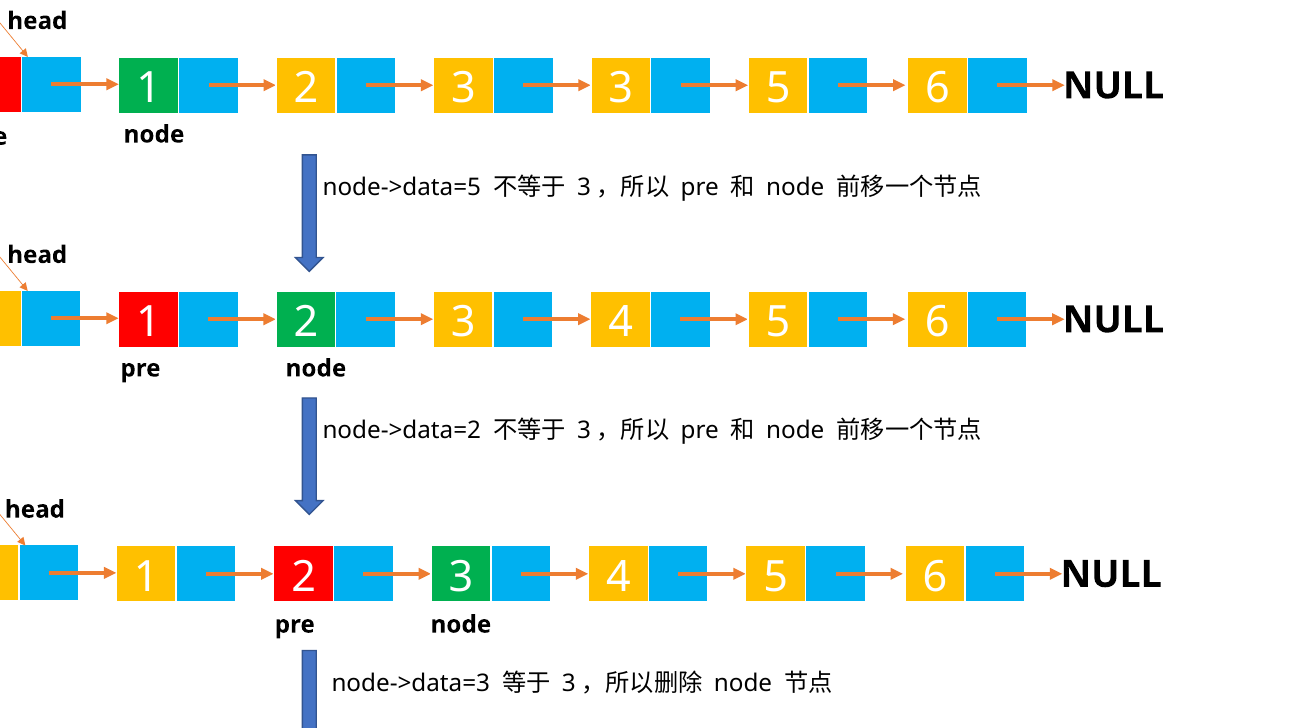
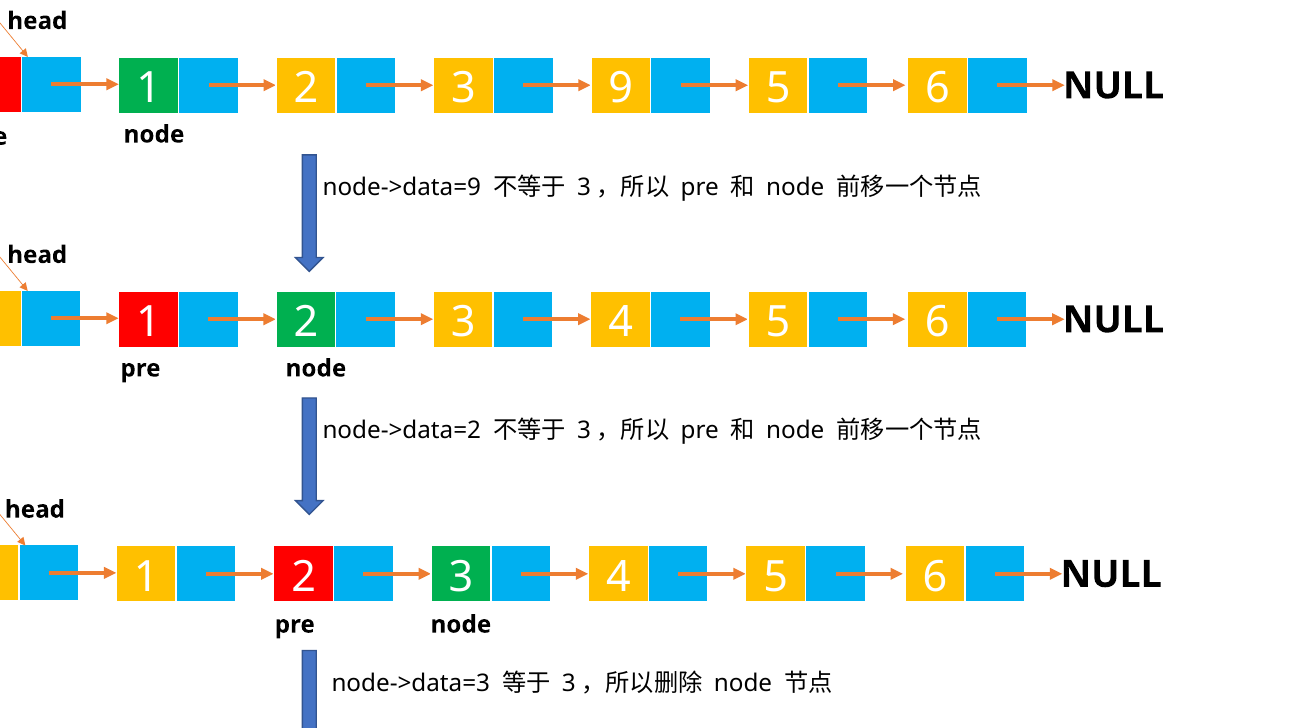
3 3: 3 -> 9
node->data=5: node->data=5 -> node->data=9
